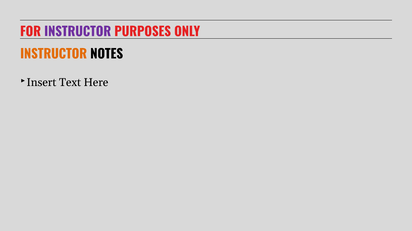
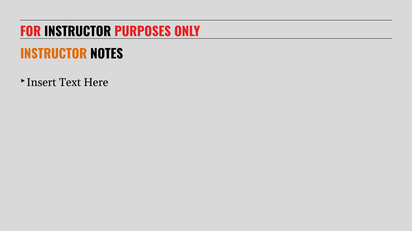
INSTRUCTOR at (78, 32) colour: purple -> black
